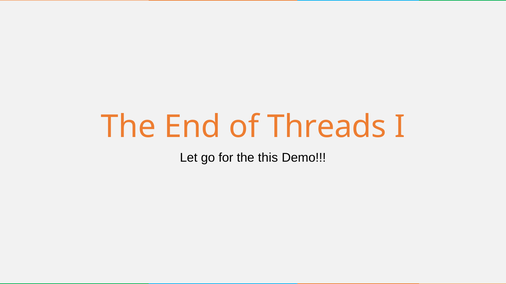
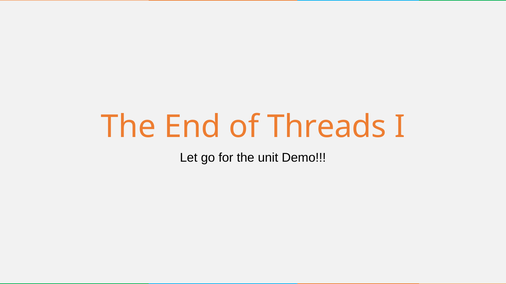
this: this -> unit
